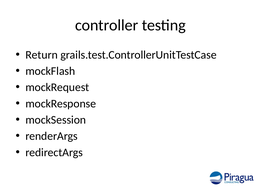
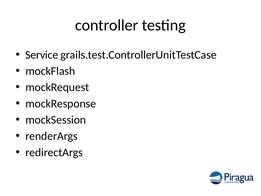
Return: Return -> Service
